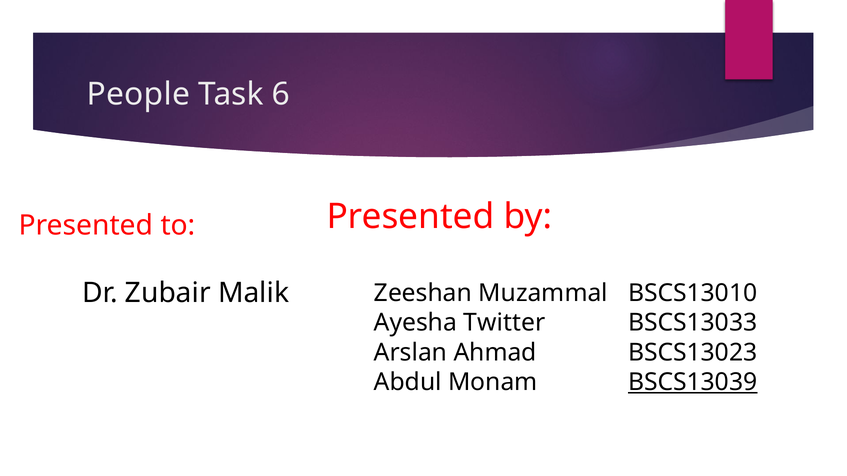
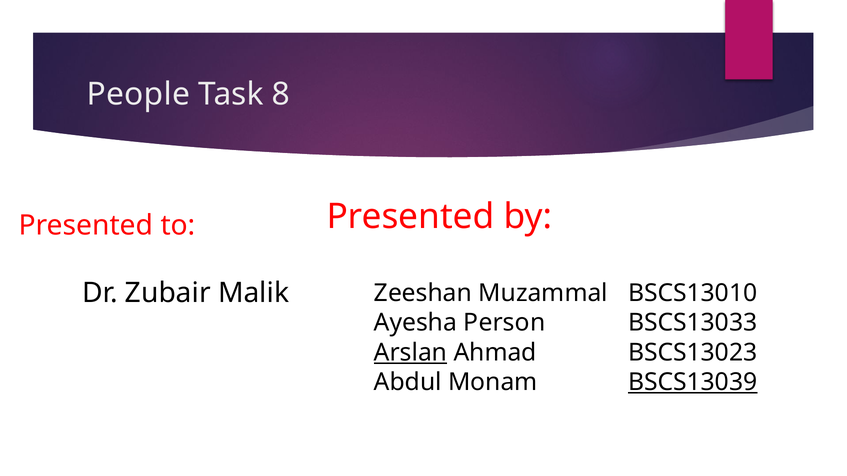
6: 6 -> 8
Twitter: Twitter -> Person
Arslan underline: none -> present
